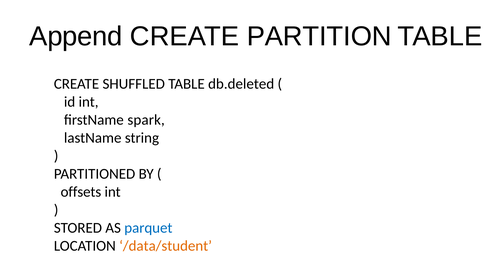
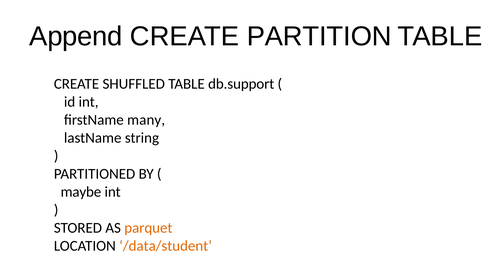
db.deleted: db.deleted -> db.support
spark: spark -> many
offsets: offsets -> maybe
parquet colour: blue -> orange
